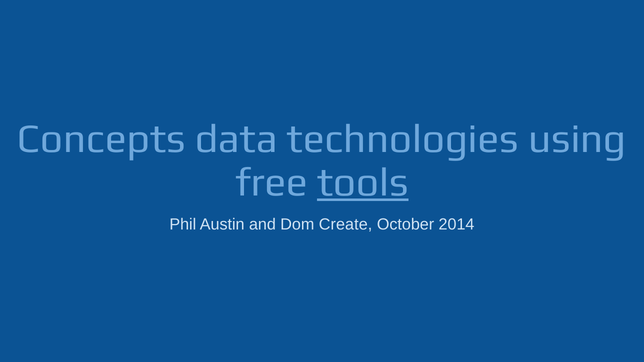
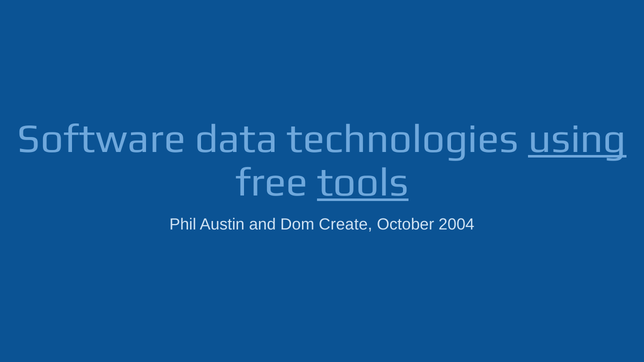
Concepts: Concepts -> Software
using underline: none -> present
2014: 2014 -> 2004
